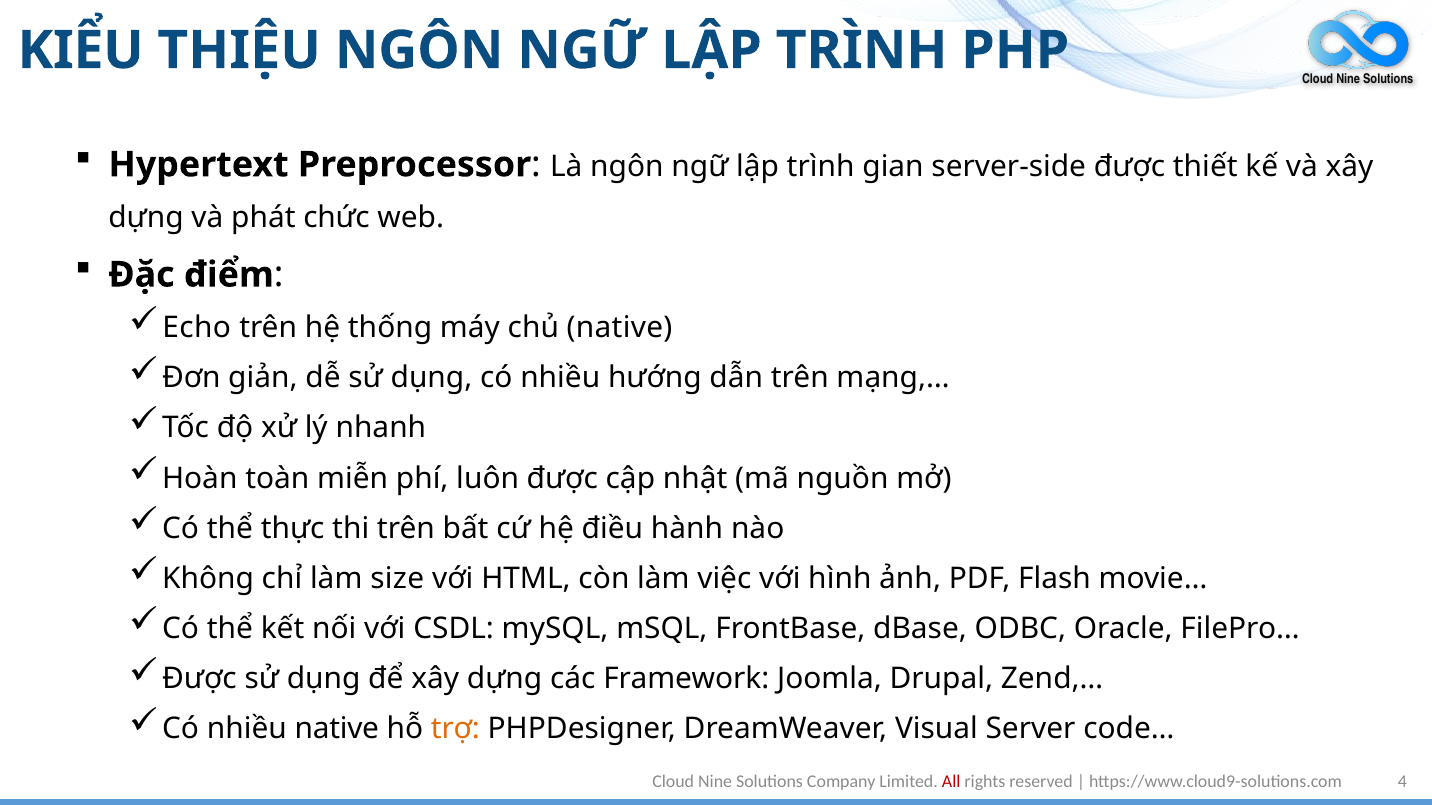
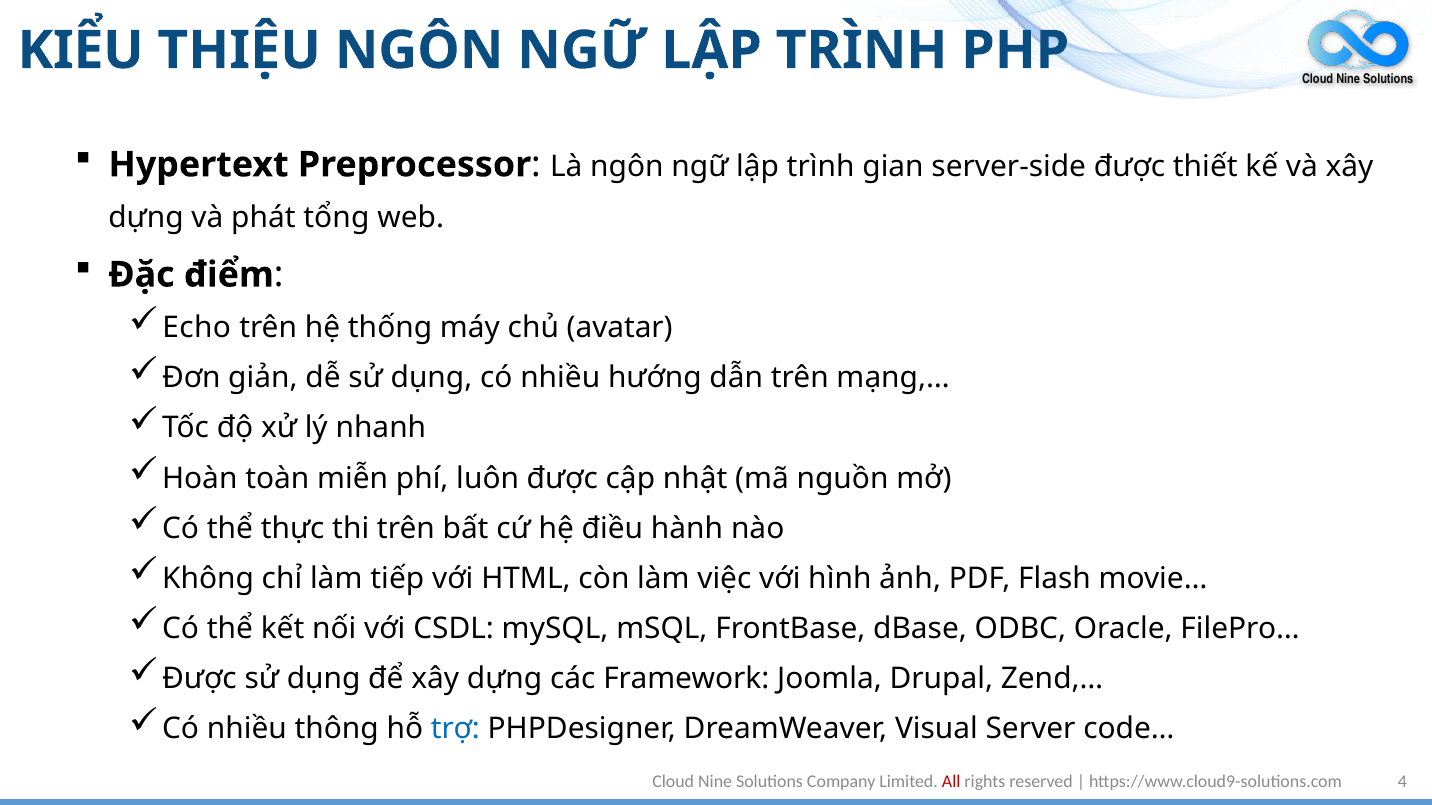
chức: chức -> tổng
chủ native: native -> avatar
size: size -> tiếp
nhiều native: native -> thông
trợ colour: orange -> blue
